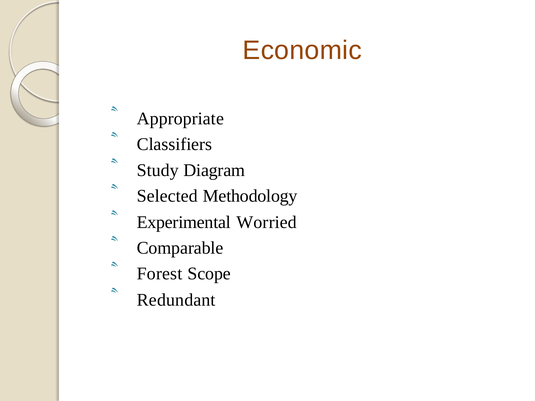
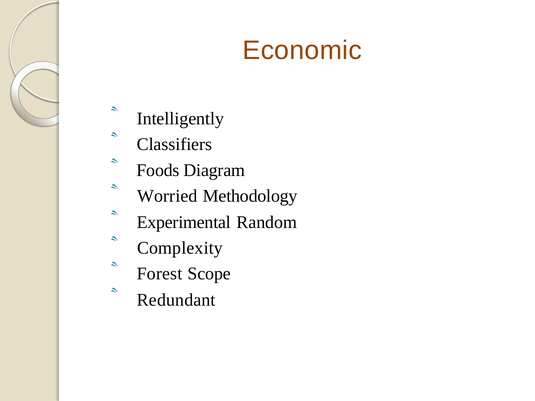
Appropriate: Appropriate -> Intelligently
Study: Study -> Foods
Selected: Selected -> Worried
Worried: Worried -> Random
Comparable: Comparable -> Complexity
